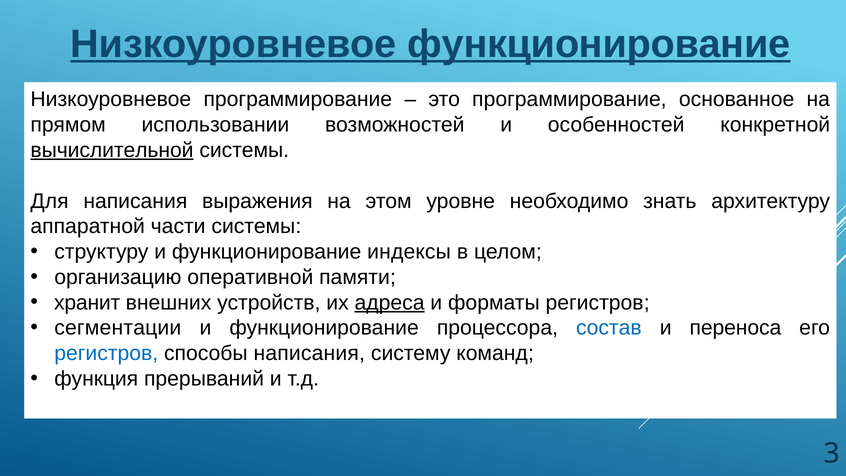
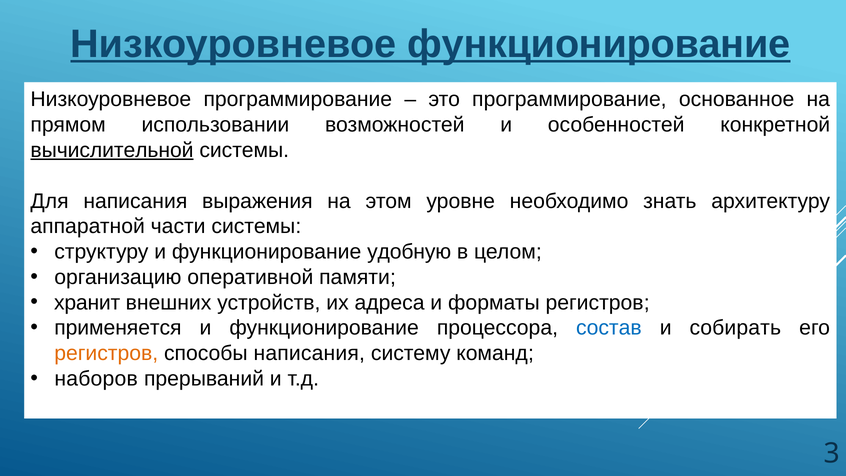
индексы: индексы -> удобную
адреса underline: present -> none
сегментации: сегментации -> применяется
переноса: переноса -> собирать
регистров at (106, 353) colour: blue -> orange
функция: функция -> наборов
